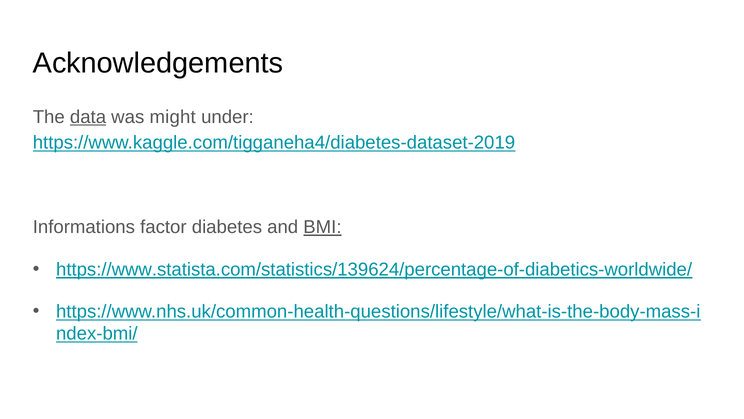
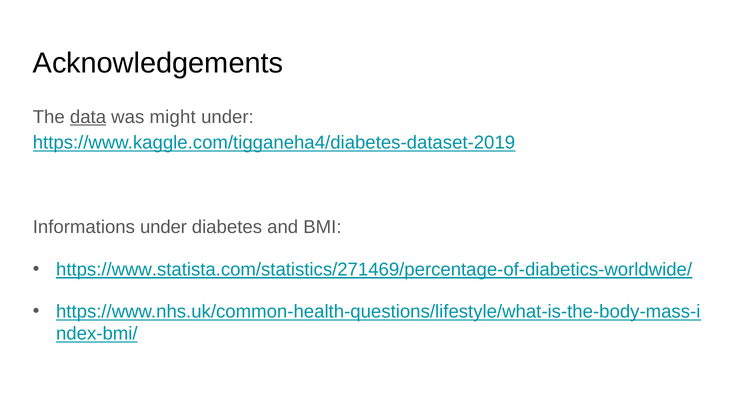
Informations factor: factor -> under
BMI underline: present -> none
https://www.statista.com/statistics/139624/percentage-of-diabetics-worldwide/: https://www.statista.com/statistics/139624/percentage-of-diabetics-worldwide/ -> https://www.statista.com/statistics/271469/percentage-of-diabetics-worldwide/
